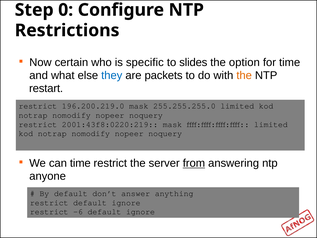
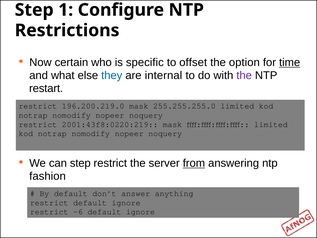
0: 0 -> 1
slides: slides -> offset
time at (290, 62) underline: none -> present
packets: packets -> internal
the at (244, 75) colour: orange -> purple
can time: time -> step
anyone: anyone -> fashion
